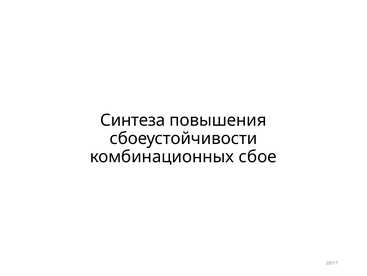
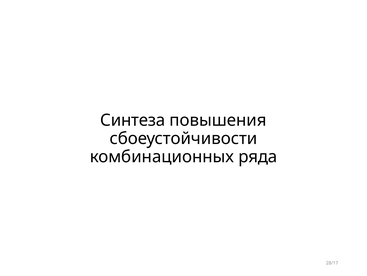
сбое: сбое -> ряда
